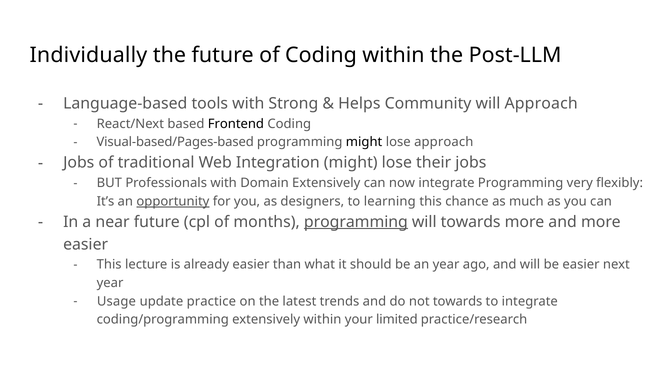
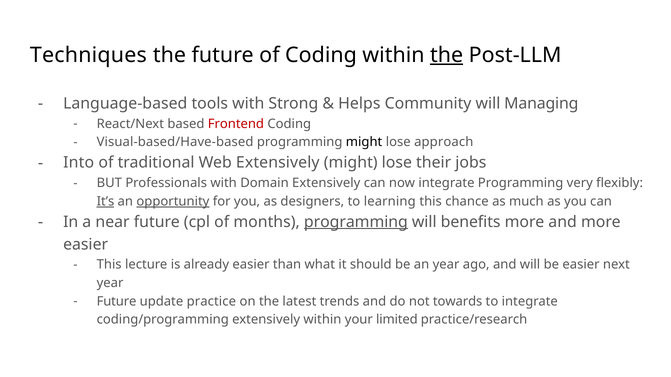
Individually: Individually -> Techniques
the at (447, 55) underline: none -> present
will Approach: Approach -> Managing
Frontend colour: black -> red
Visual-based/Pages-based: Visual-based/Pages-based -> Visual-based/Have-based
Jobs at (79, 163): Jobs -> Into
Web Integration: Integration -> Extensively
It’s underline: none -> present
will towards: towards -> benefits
Usage at (116, 302): Usage -> Future
